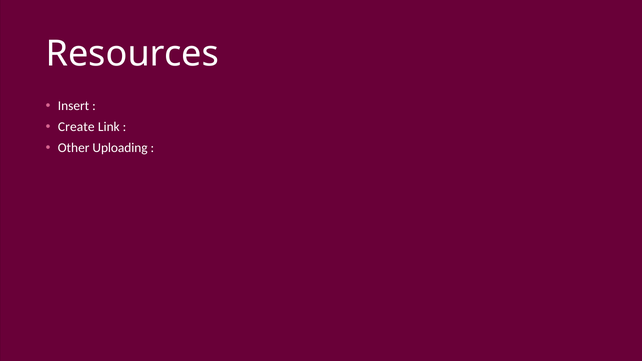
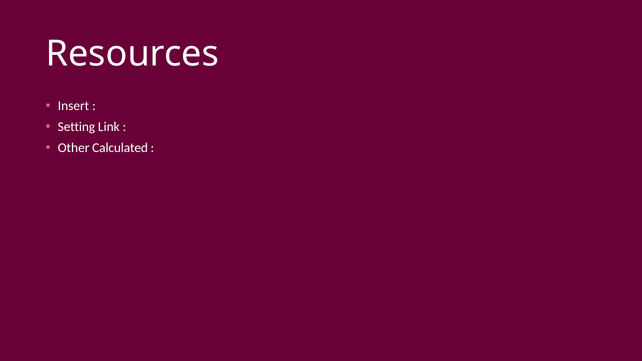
Create: Create -> Setting
Uploading: Uploading -> Calculated
